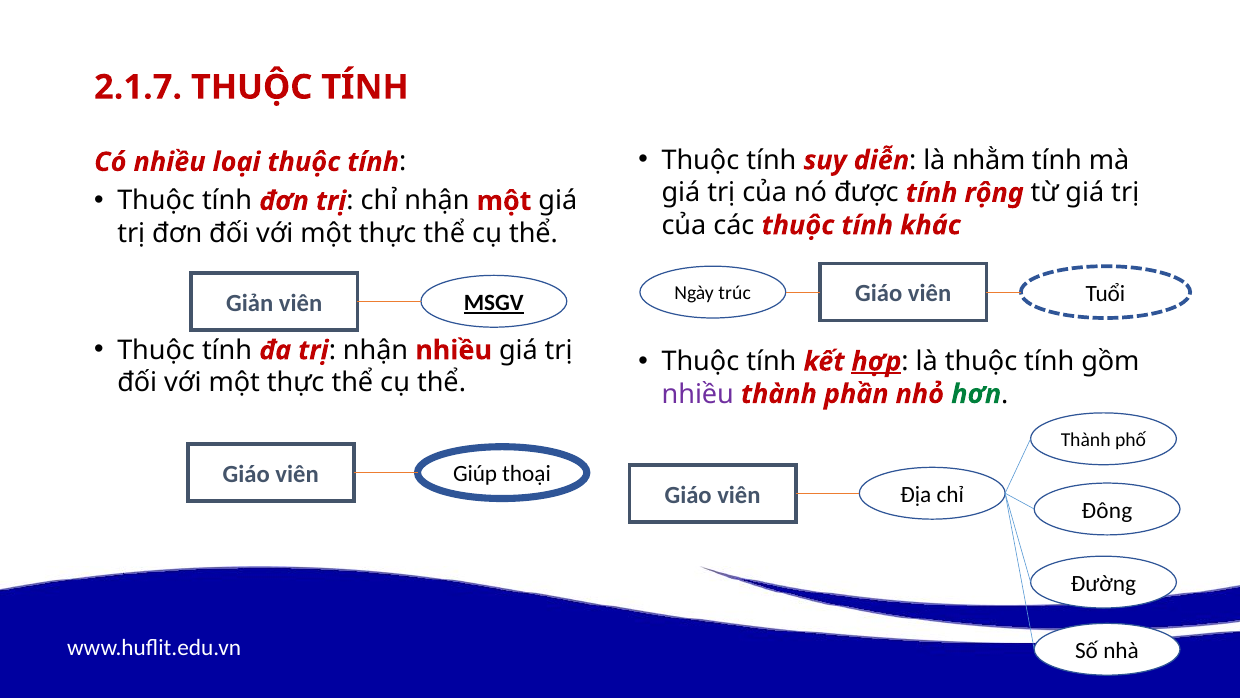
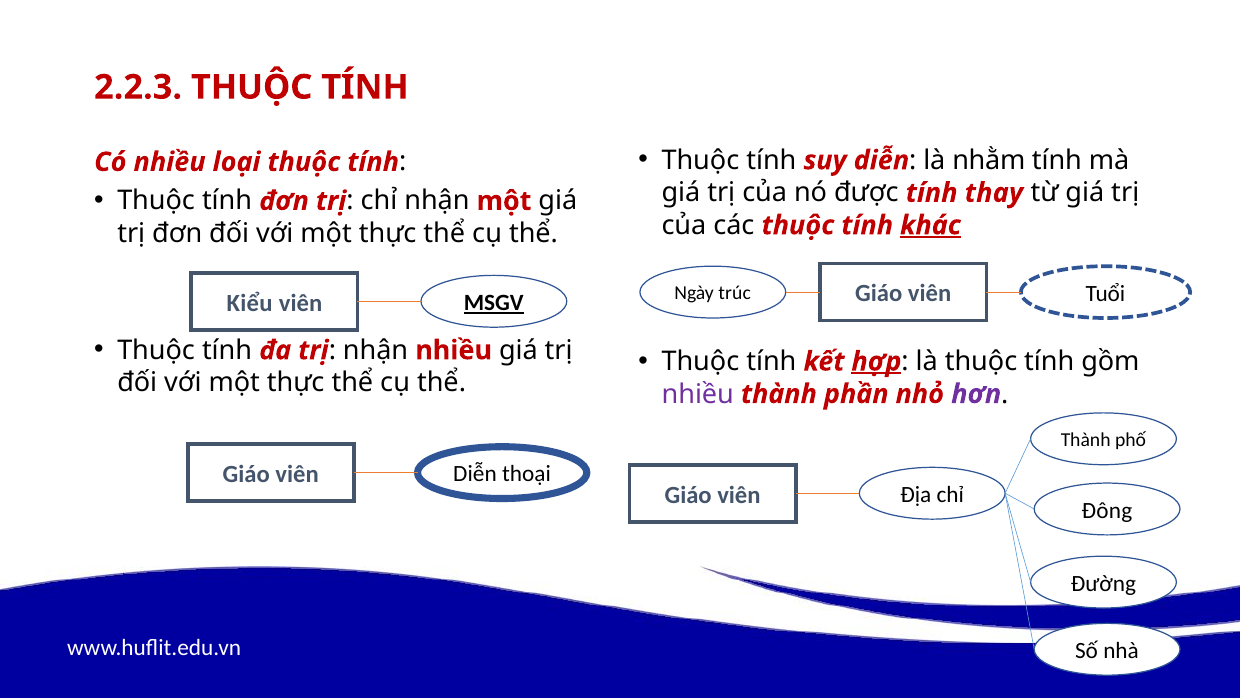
2.1.7: 2.1.7 -> 2.2.3
rộng: rộng -> thay
khác underline: none -> present
Giản: Giản -> Kiểu
hơn colour: green -> purple
viên Giúp: Giúp -> Diễn
